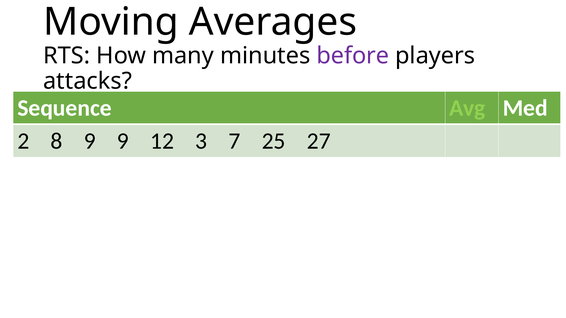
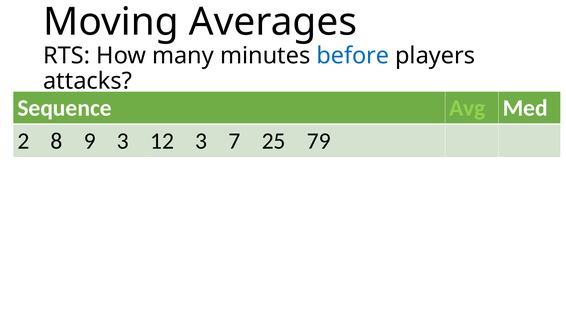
before colour: purple -> blue
9 9: 9 -> 3
27: 27 -> 79
